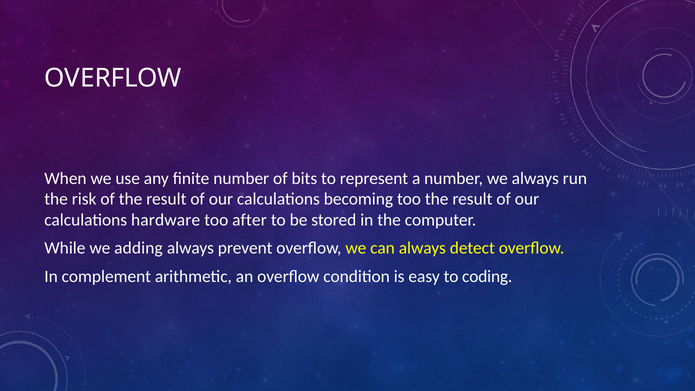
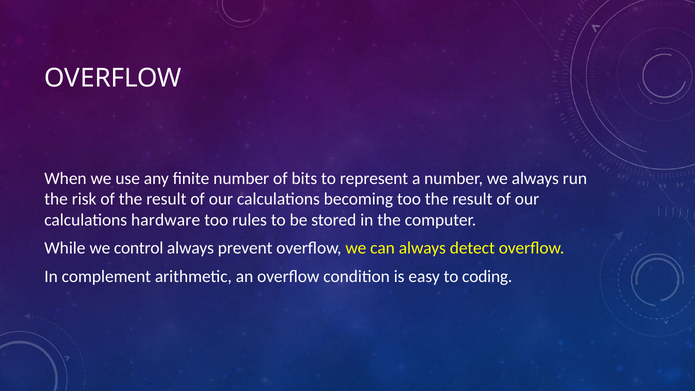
after: after -> rules
adding: adding -> control
